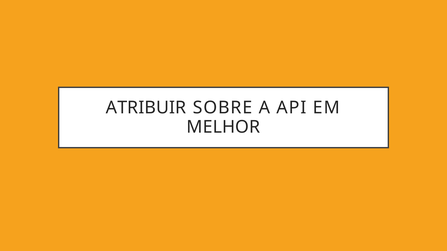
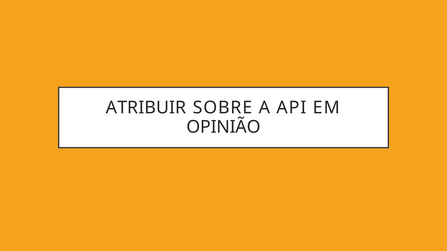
MELHOR: MELHOR -> OPINIÃO
